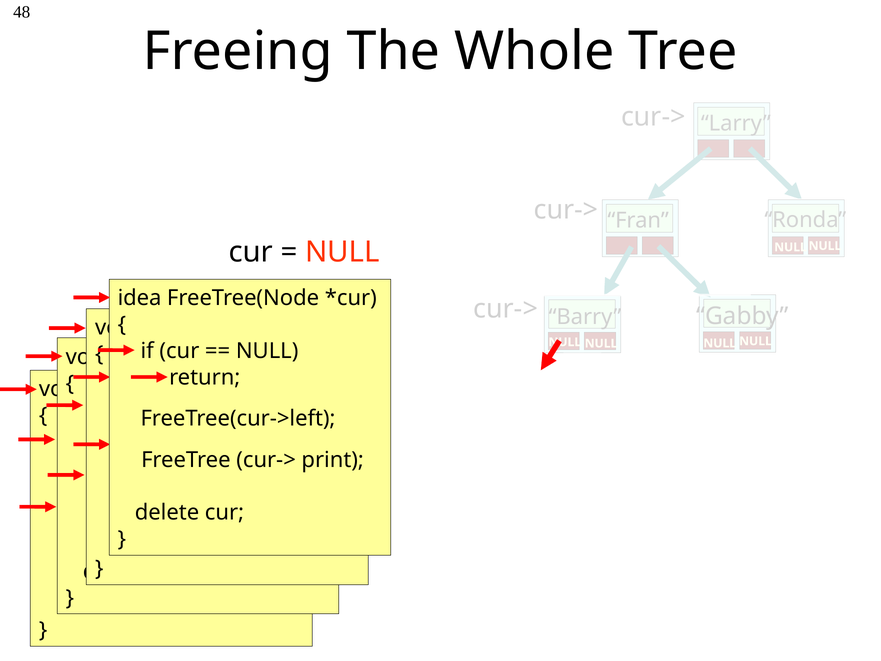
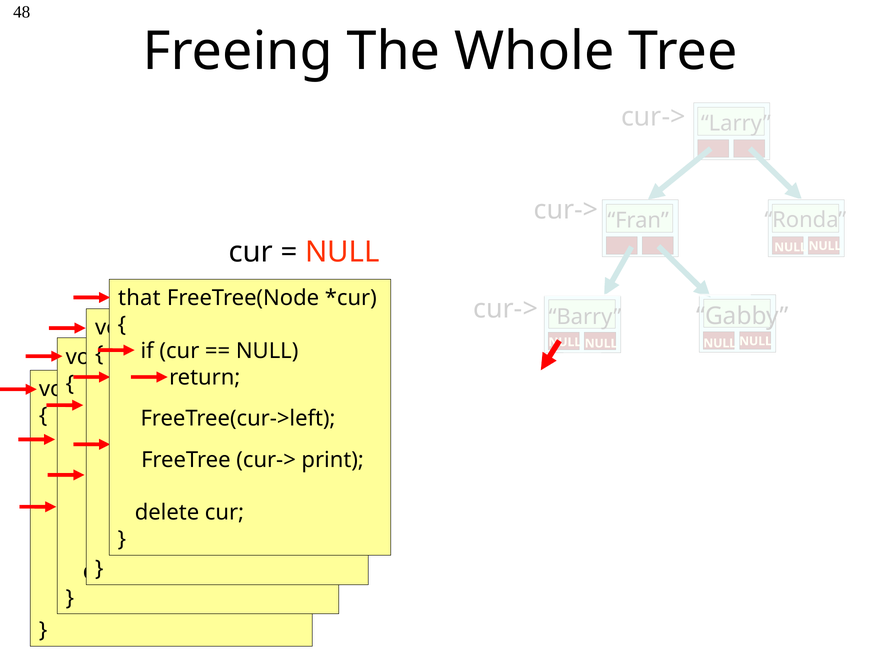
idea: idea -> that
